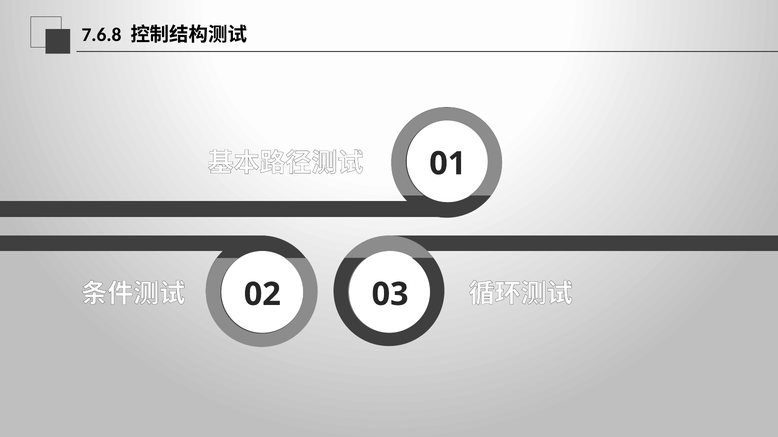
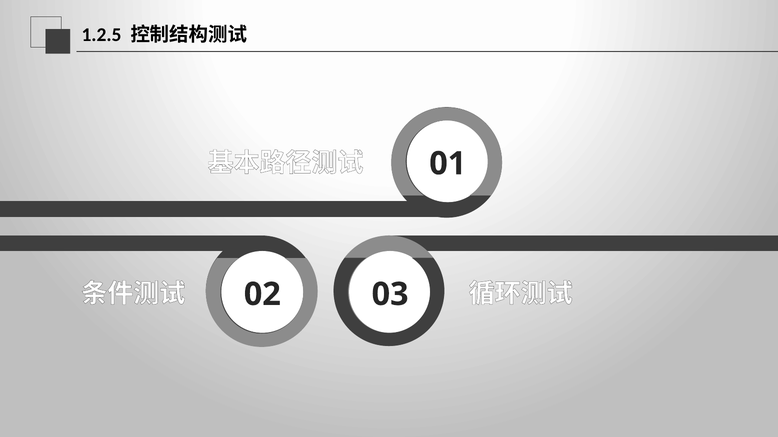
7.6.8: 7.6.8 -> 1.2.5
